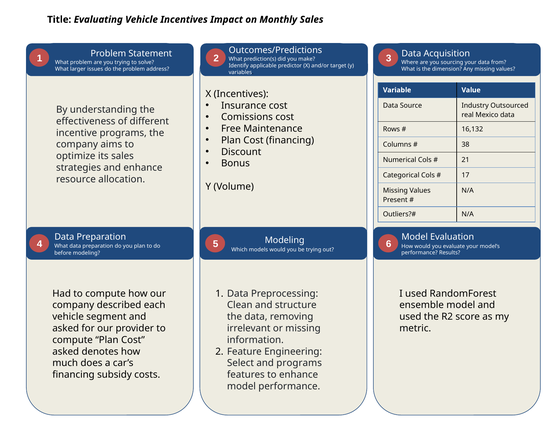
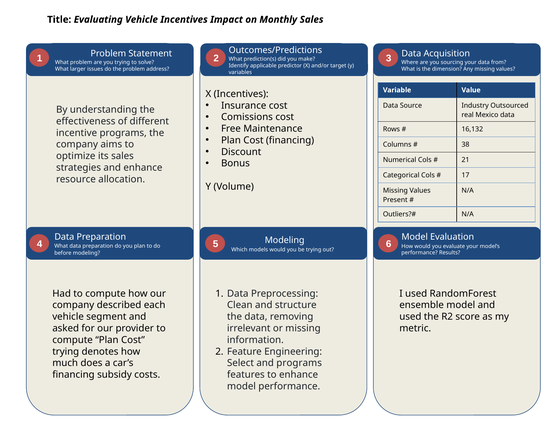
asked at (66, 352): asked -> trying
